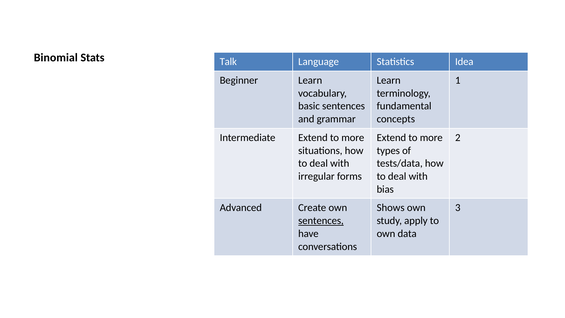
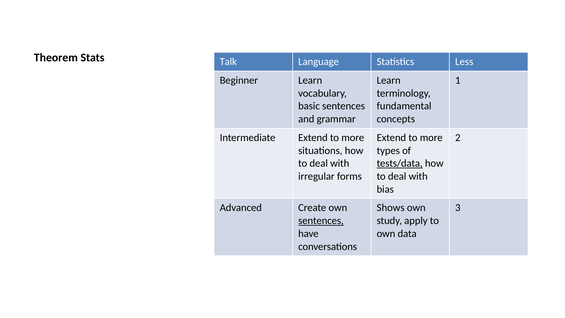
Binomial: Binomial -> Theorem
Idea: Idea -> Less
tests/data underline: none -> present
